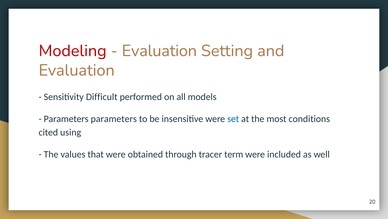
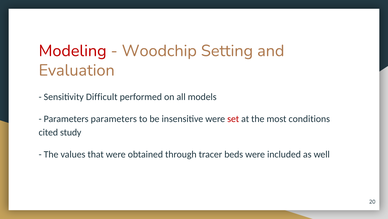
Evaluation at (159, 51): Evaluation -> Woodchip
set colour: blue -> red
using: using -> study
term: term -> beds
